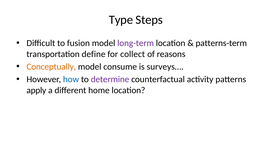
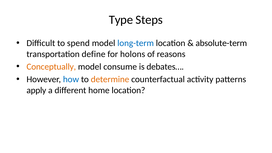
fusion: fusion -> spend
long-term colour: purple -> blue
patterns-term: patterns-term -> absolute-term
collect: collect -> holons
surveys…: surveys… -> debates…
determine colour: purple -> orange
